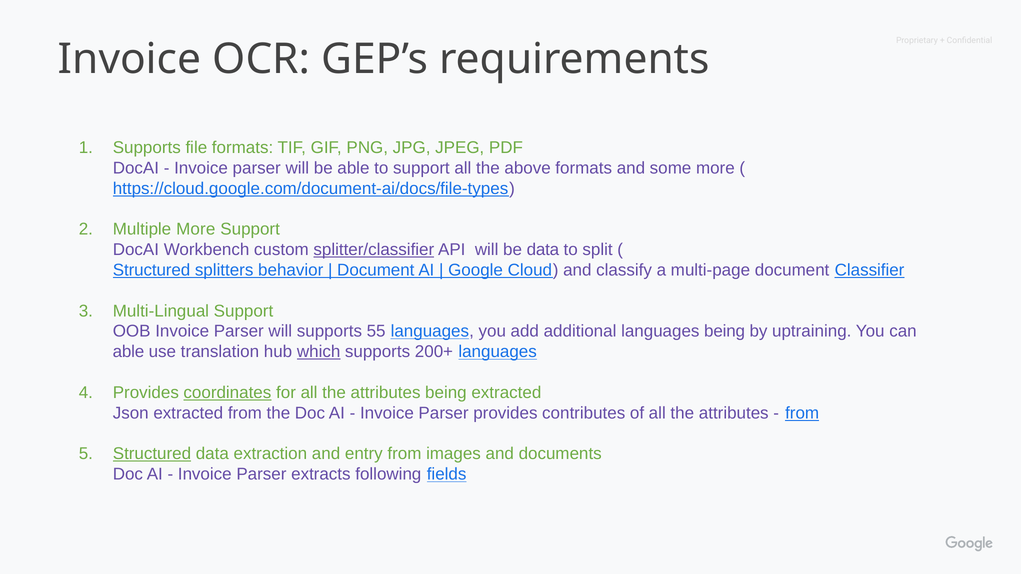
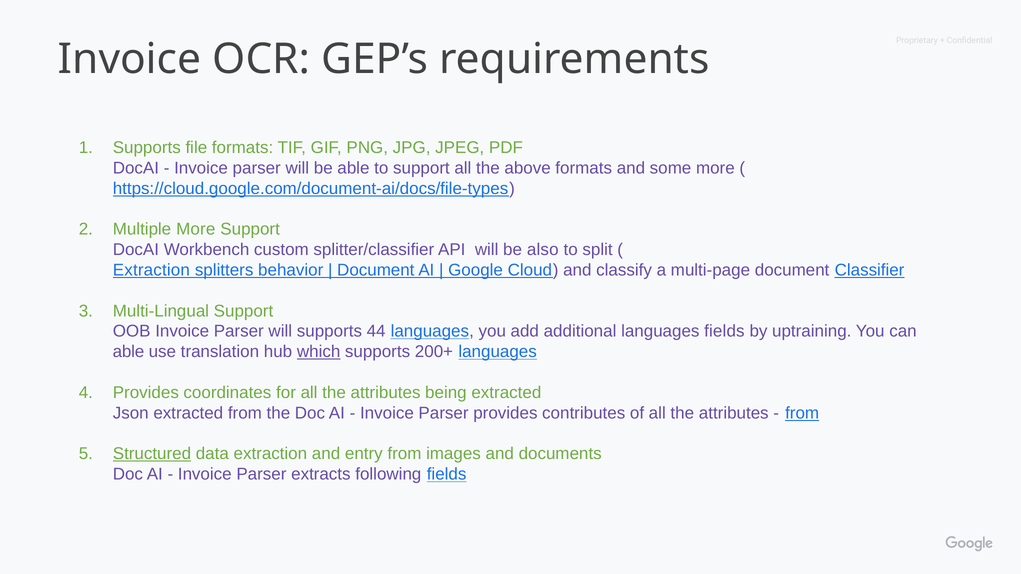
splitter/classifier underline: present -> none
be data: data -> also
Structured at (152, 270): Structured -> Extraction
55: 55 -> 44
languages being: being -> fields
coordinates underline: present -> none
